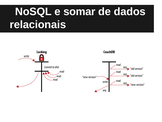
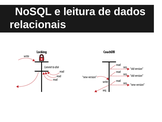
somar: somar -> leitura
